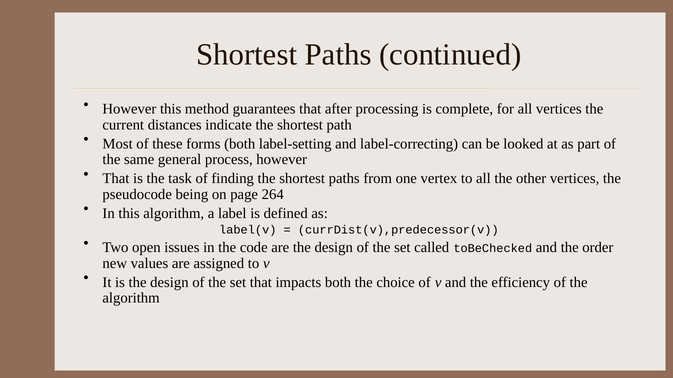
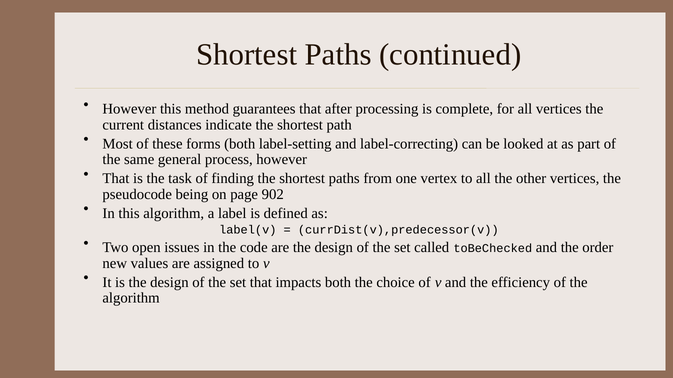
264: 264 -> 902
